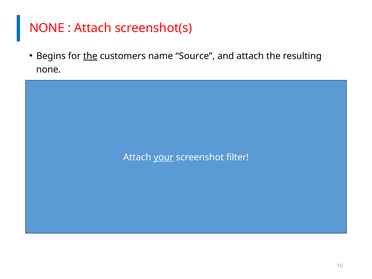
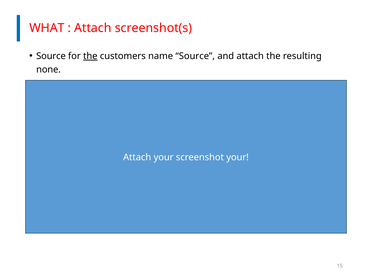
NONE at (47, 28): NONE -> WHAT
Begins at (51, 56): Begins -> Source
your at (164, 157) underline: present -> none
screenshot filter: filter -> your
